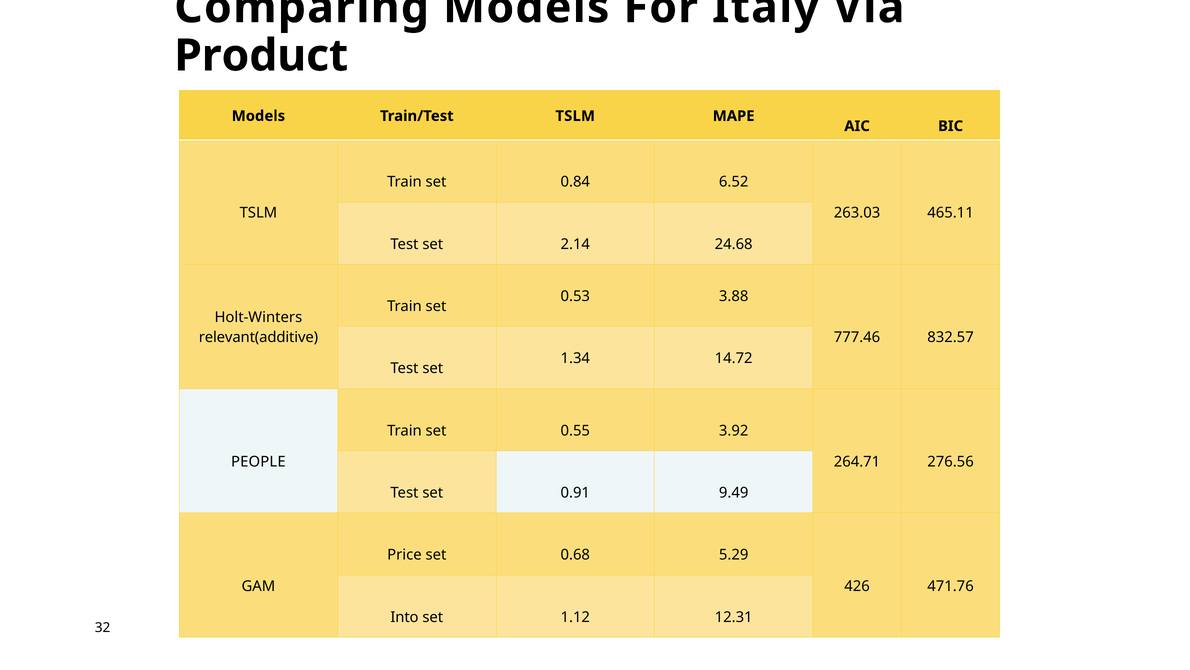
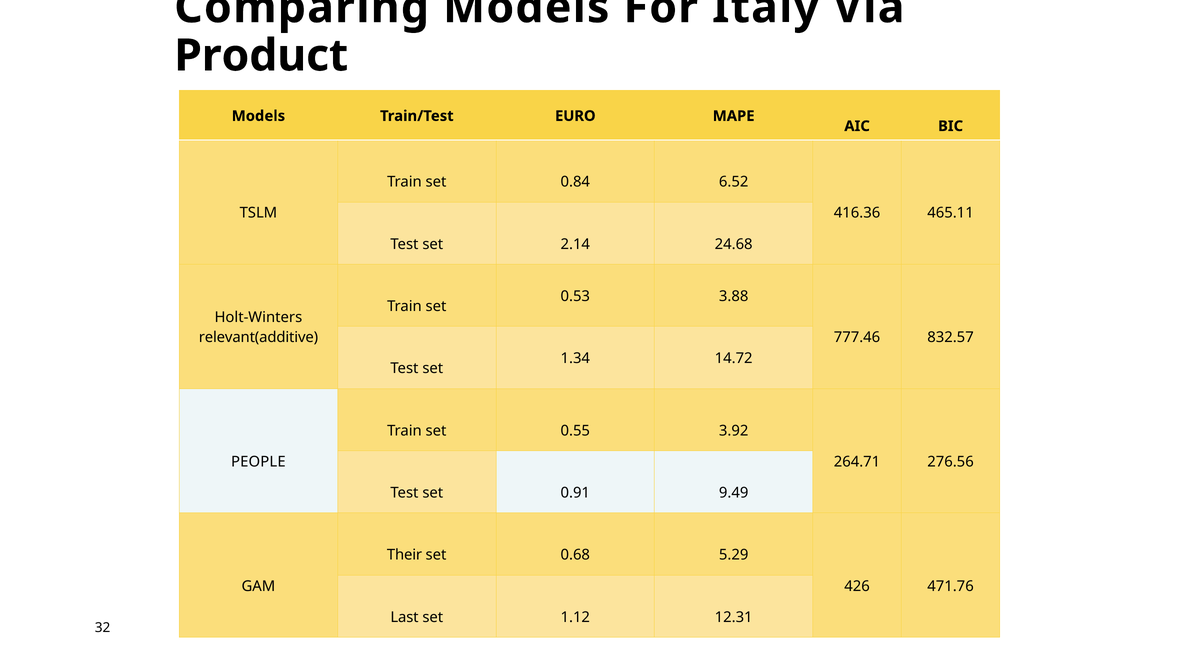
Train/Test TSLM: TSLM -> EURO
263.03: 263.03 -> 416.36
Price: Price -> Their
Into: Into -> Last
